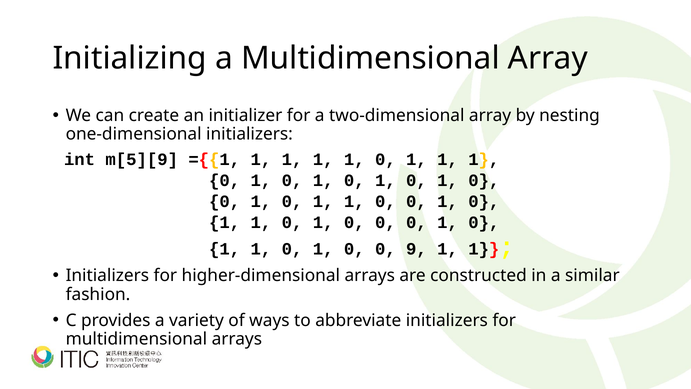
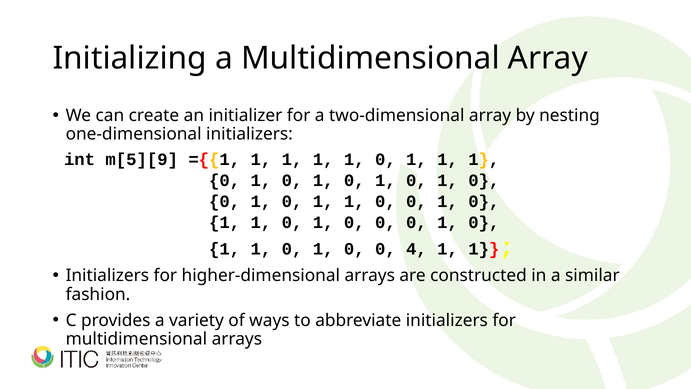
9: 9 -> 4
